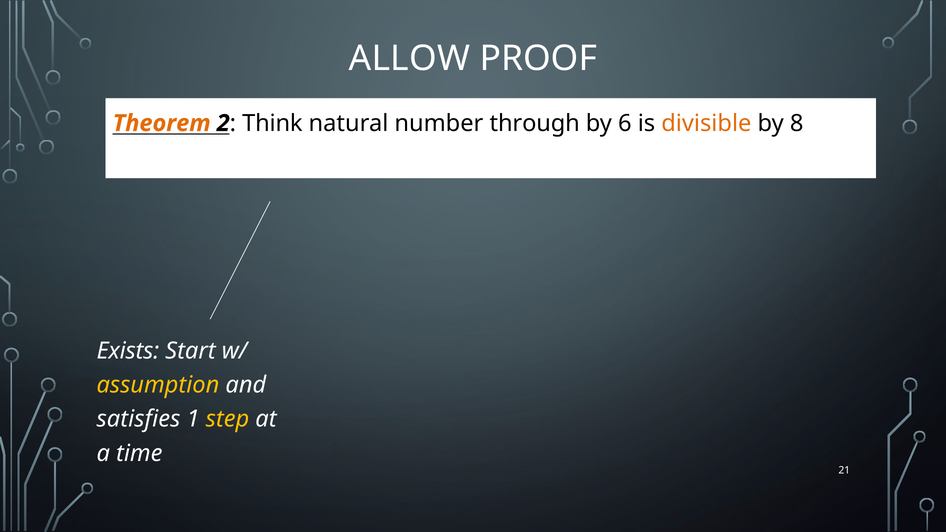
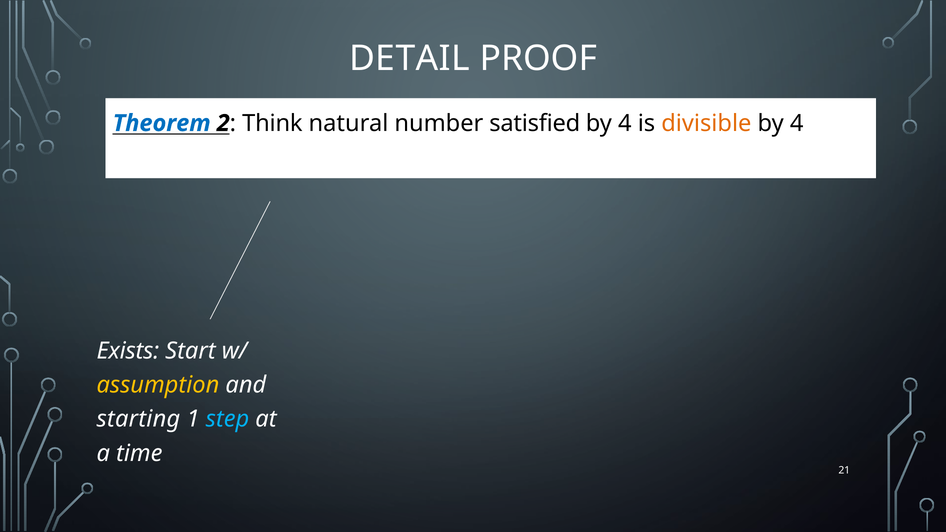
ALLOW: ALLOW -> DETAIL
Theorem colour: orange -> blue
through: through -> satisfied
6 at (625, 123): 6 -> 4
8 at (797, 123): 8 -> 4
satisfies: satisfies -> starting
step colour: yellow -> light blue
